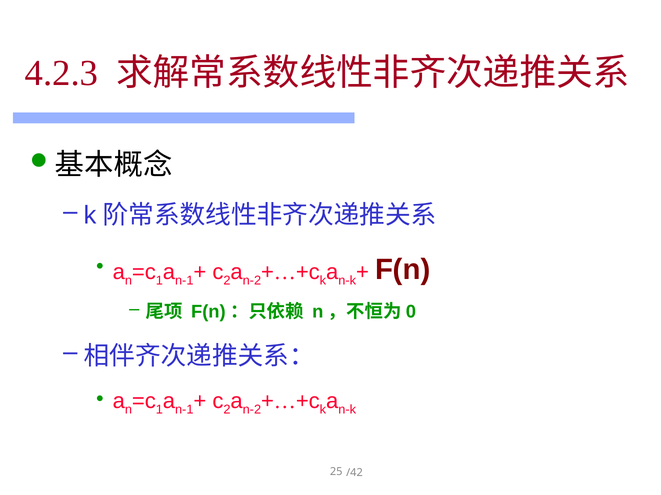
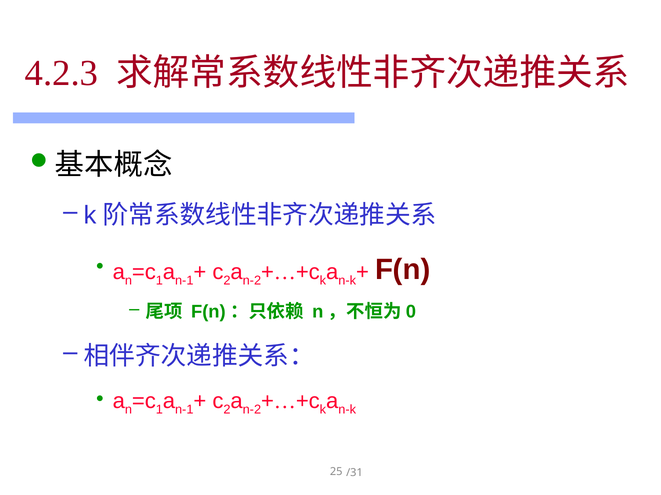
/42: /42 -> /31
